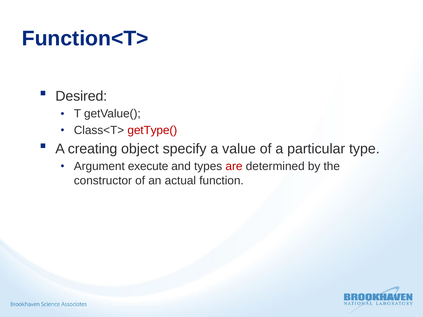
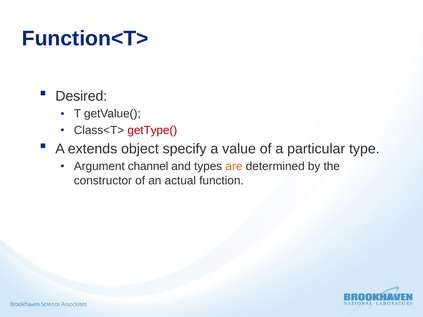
creating: creating -> extends
execute: execute -> channel
are colour: red -> orange
